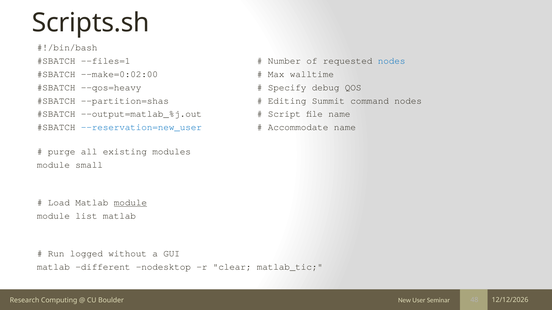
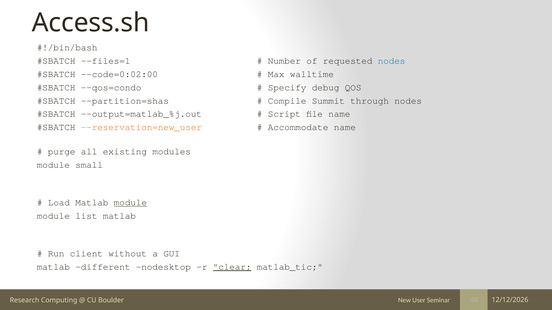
Scripts.sh: Scripts.sh -> Access.sh
--make=0:02:00: --make=0:02:00 -> --code=0:02:00
--qos=heavy: --qos=heavy -> --qos=condo
Editing: Editing -> Compile
command: command -> through
--reservation=new_user colour: blue -> orange
logged: logged -> client
clear underline: none -> present
